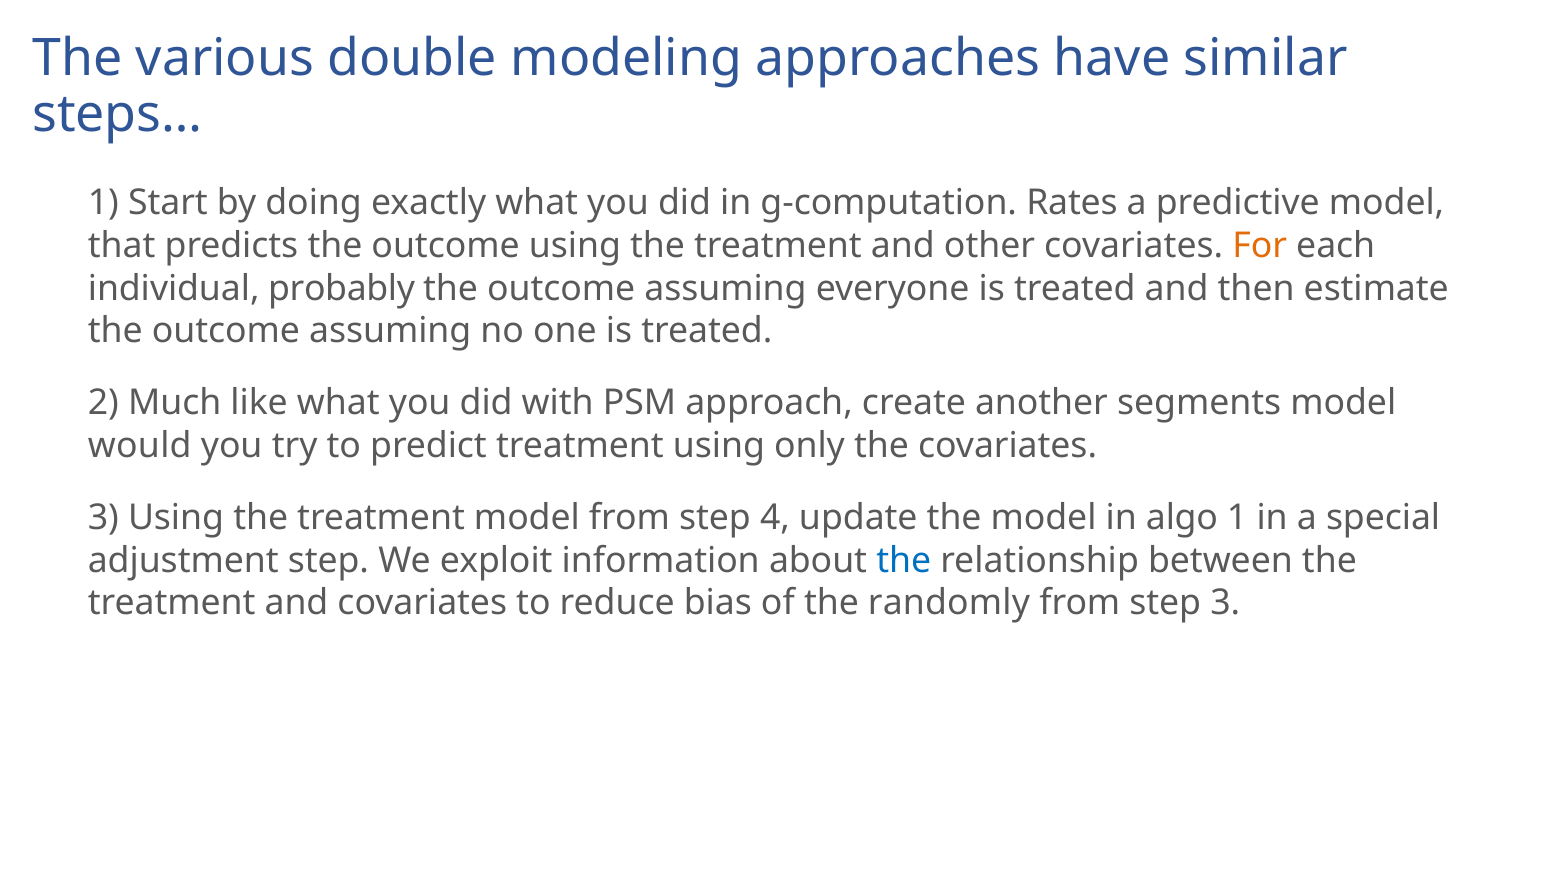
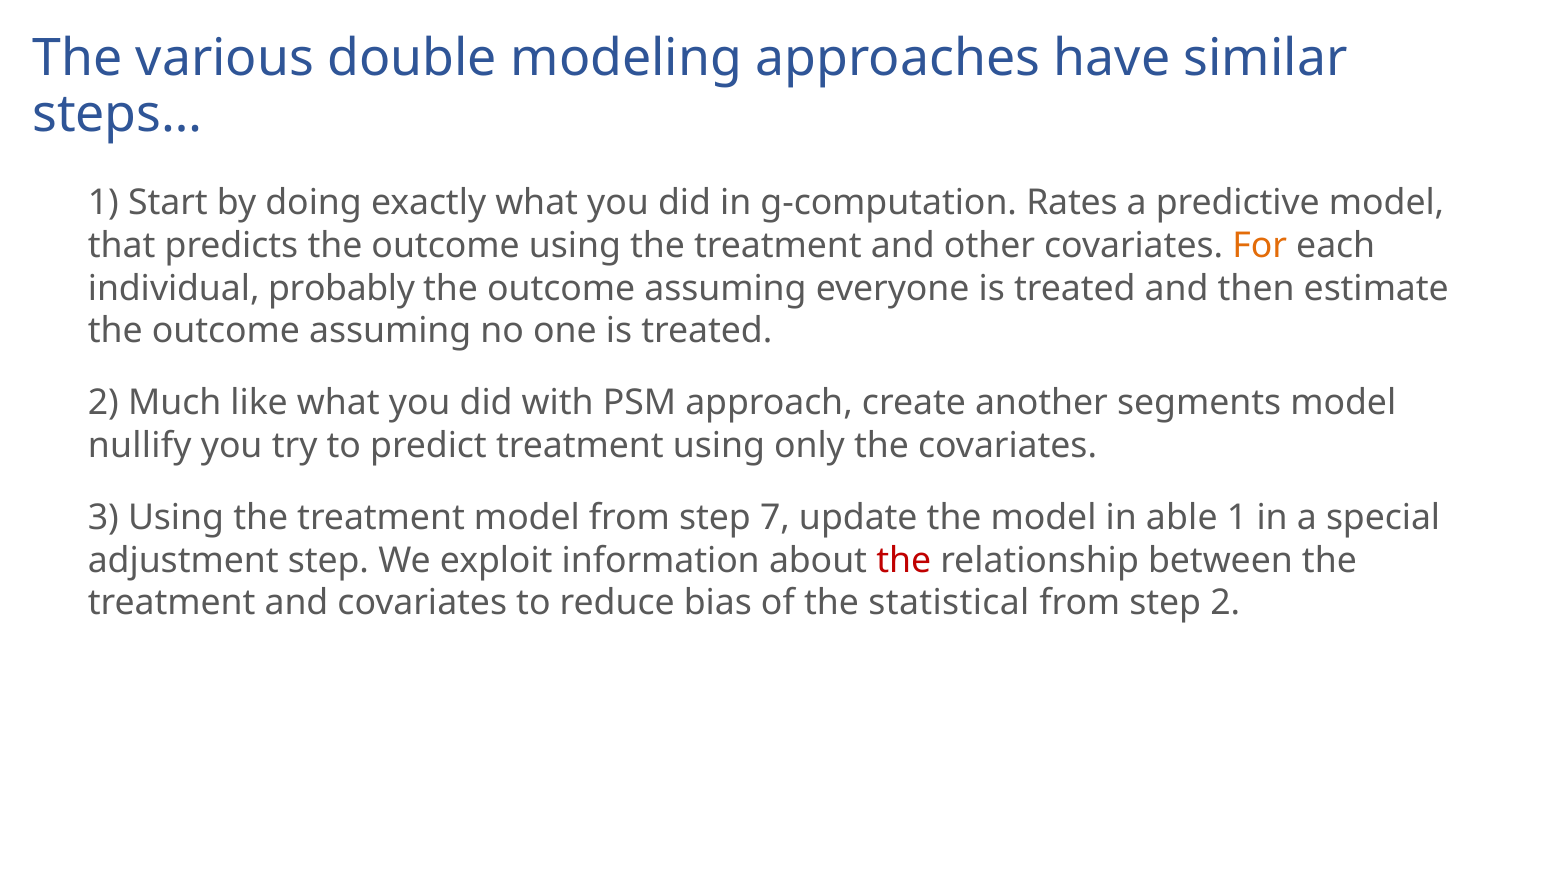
would: would -> nullify
4: 4 -> 7
algo: algo -> able
the at (904, 560) colour: blue -> red
randomly: randomly -> statistical
step 3: 3 -> 2
